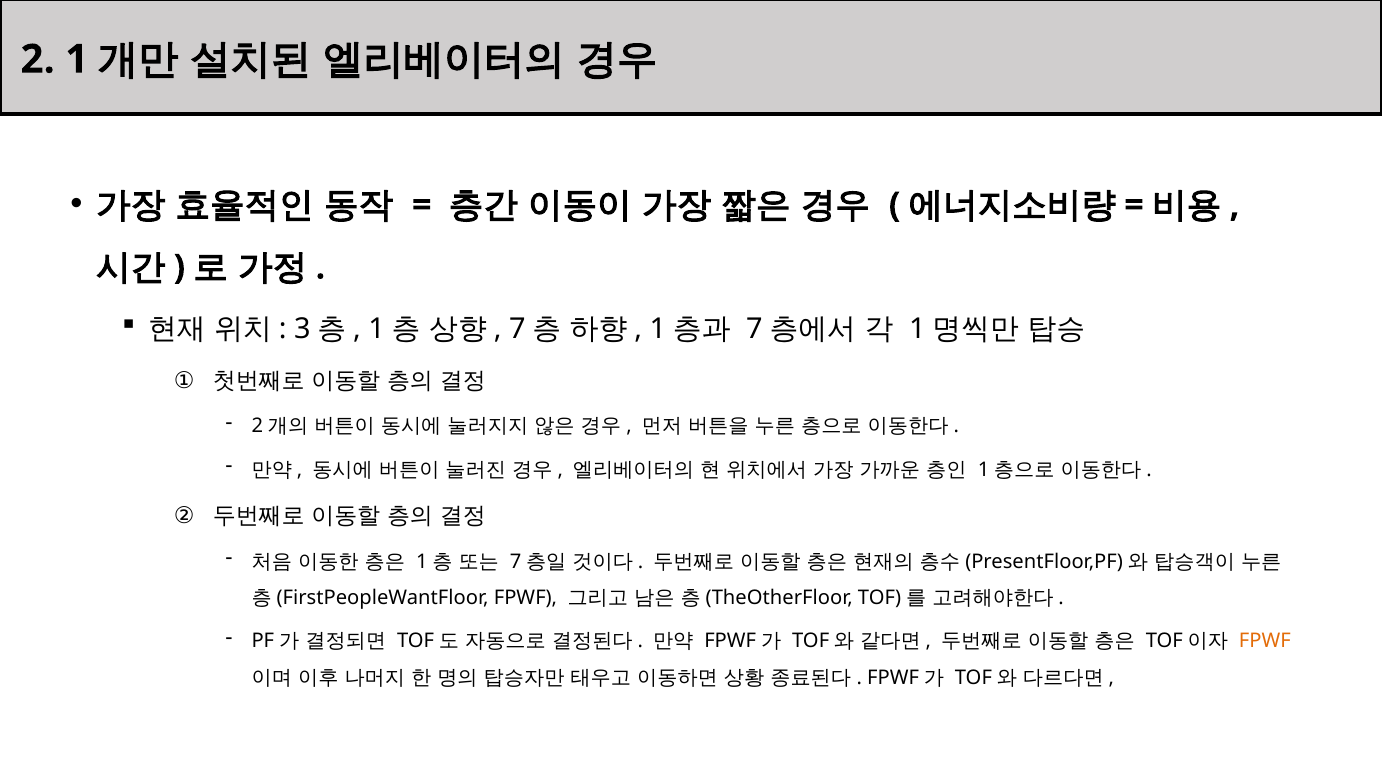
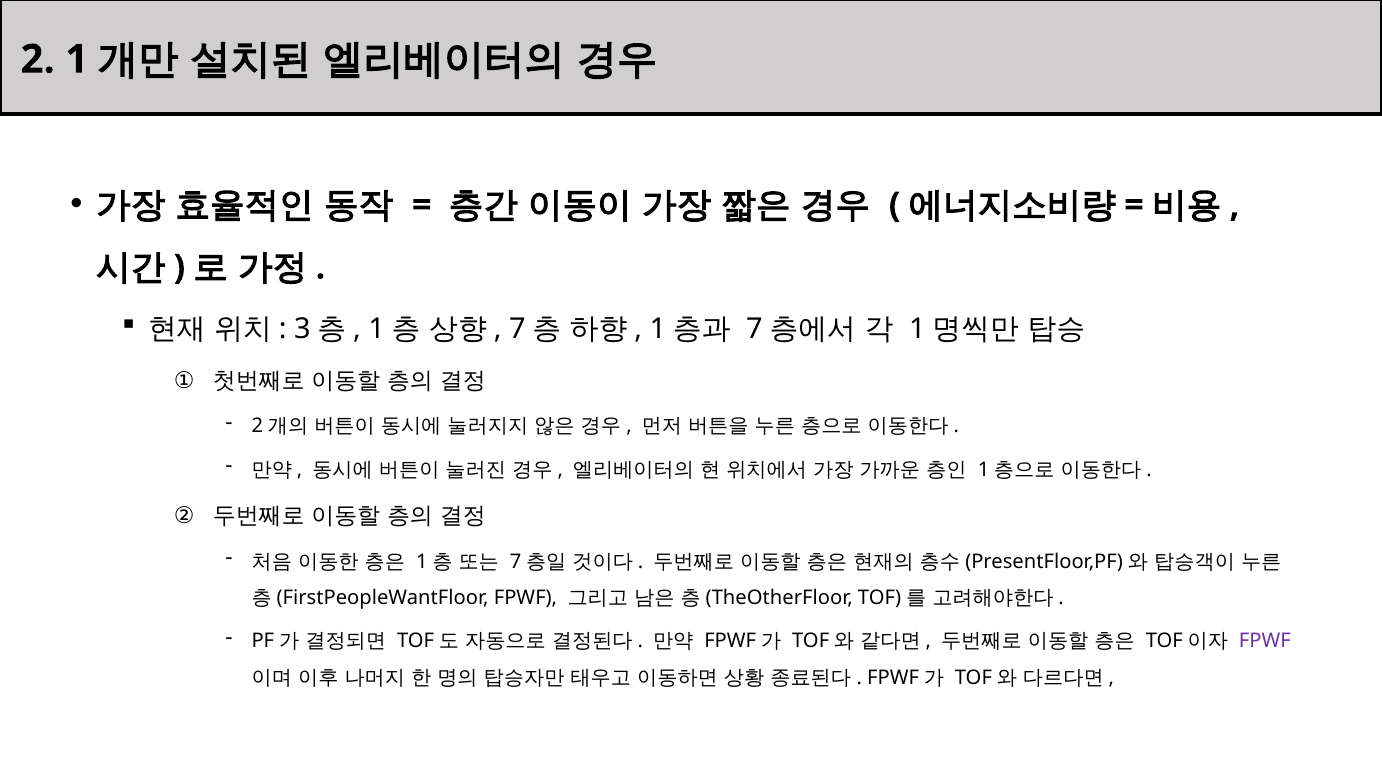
FPWF at (1265, 642) colour: orange -> purple
